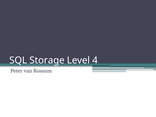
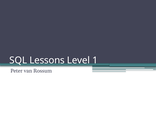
Storage: Storage -> Lessons
4: 4 -> 1
